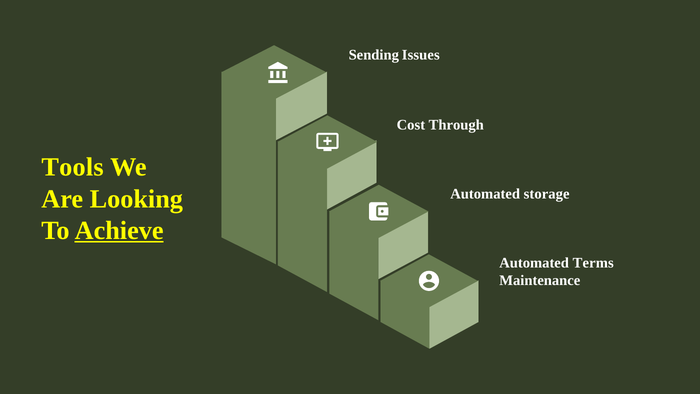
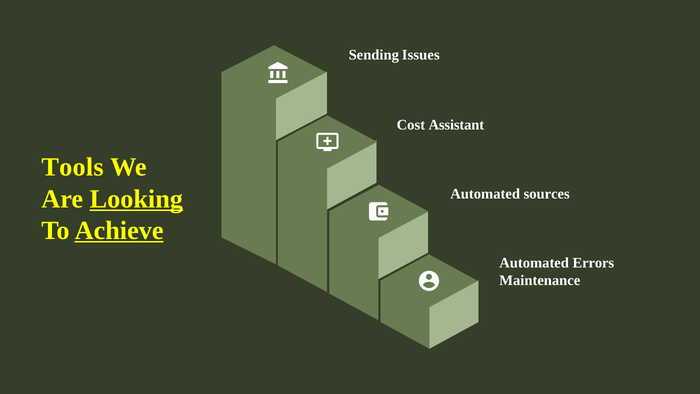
Through: Through -> Assistant
Looking underline: none -> present
storage: storage -> sources
Terms: Terms -> Errors
